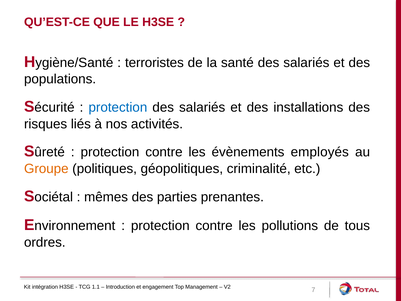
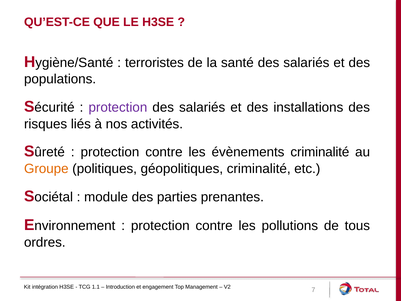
protection at (118, 107) colour: blue -> purple
évènements employés: employés -> criminalité
mêmes: mêmes -> module
